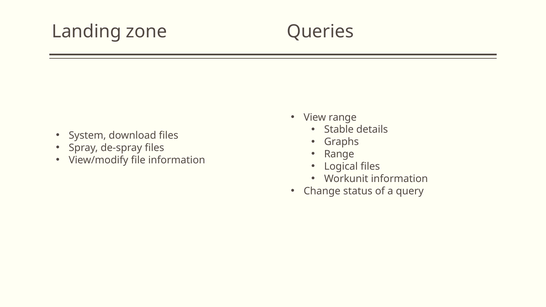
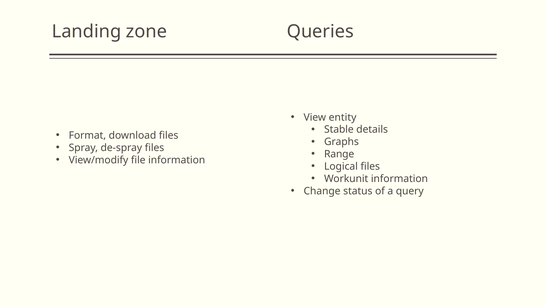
View range: range -> entity
System: System -> Format
